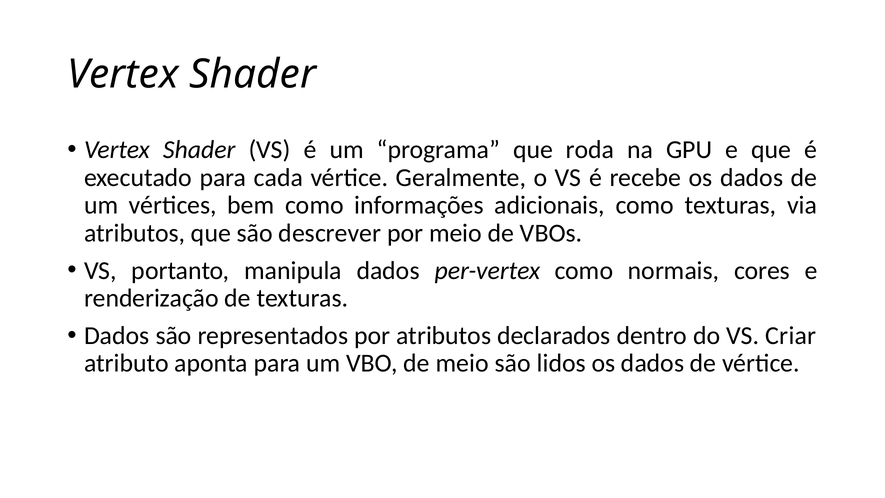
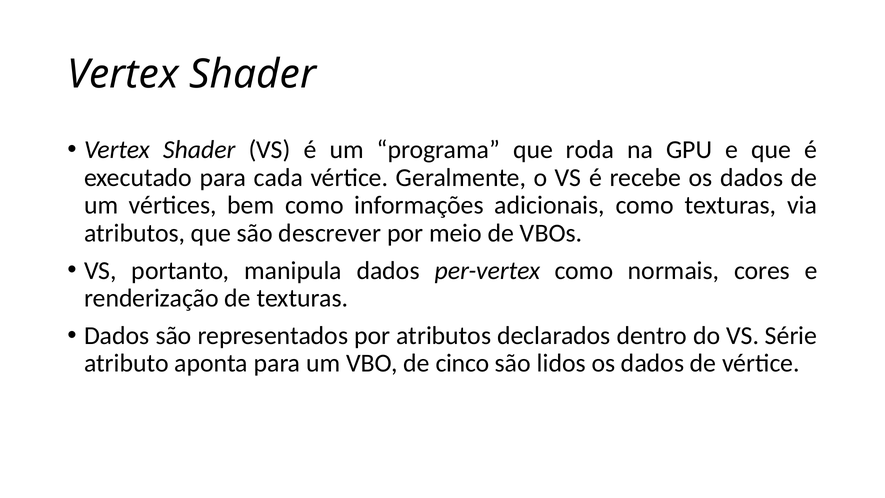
Criar: Criar -> Série
de meio: meio -> cinco
